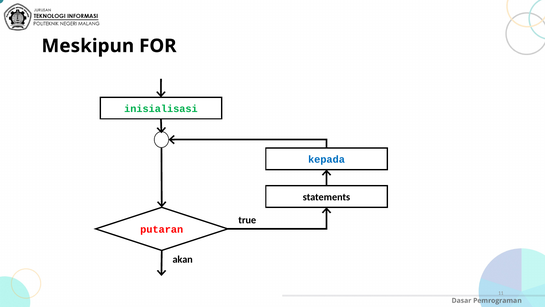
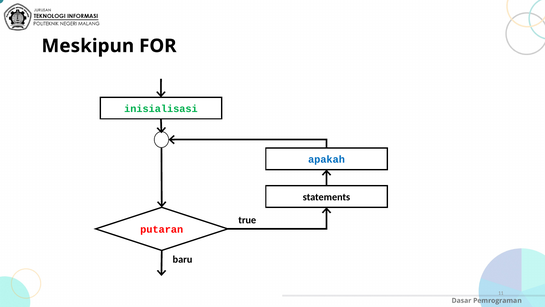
kepada: kepada -> apakah
akan: akan -> baru
